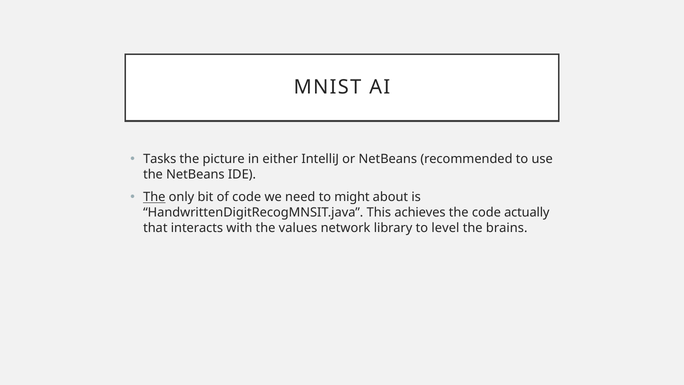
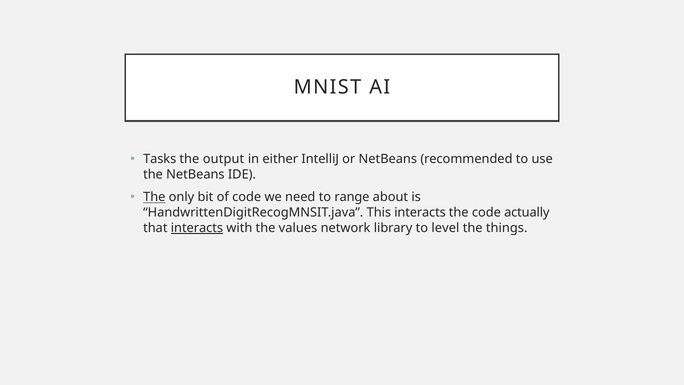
picture: picture -> output
might: might -> range
This achieves: achieves -> interacts
interacts at (197, 228) underline: none -> present
brains: brains -> things
